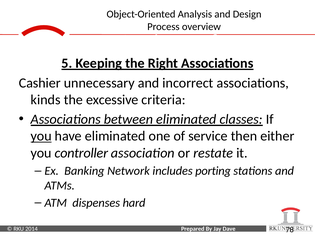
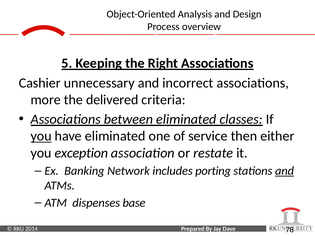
kinds: kinds -> more
excessive: excessive -> delivered
controller: controller -> exception
and at (285, 171) underline: none -> present
hard: hard -> base
